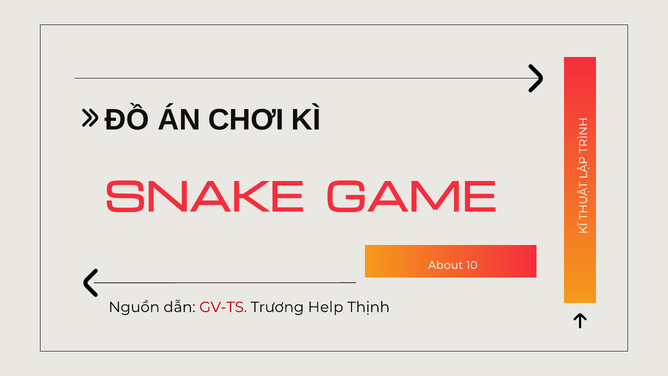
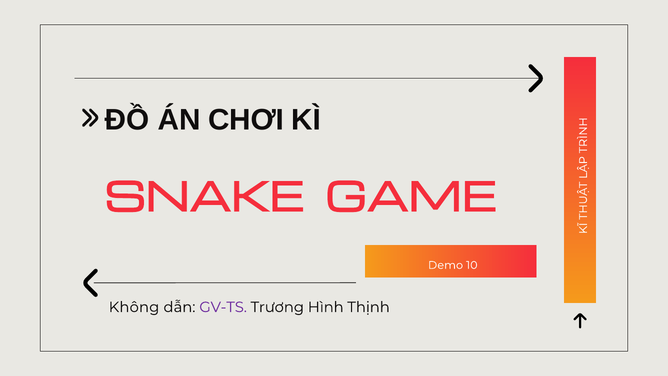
About: About -> Demo
Nguồn: Nguồn -> Không
GV-TS colour: red -> purple
Help: Help -> Hình
